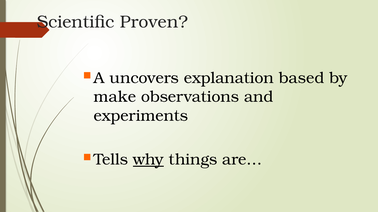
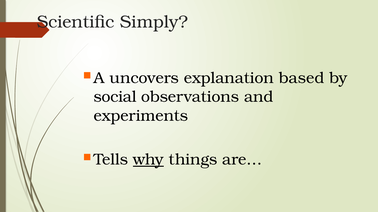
Proven: Proven -> Simply
make: make -> social
